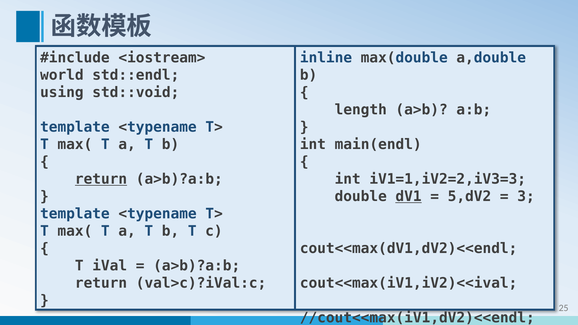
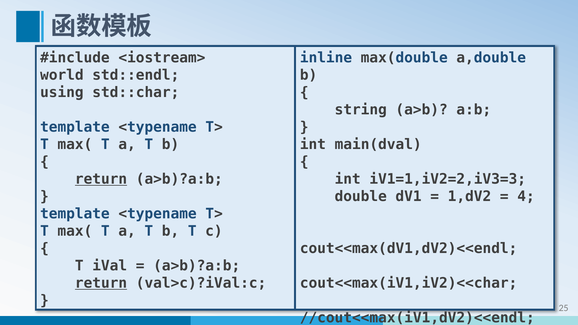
std::void: std::void -> std::char
length: length -> string
main(endl: main(endl -> main(dval
dV1 underline: present -> none
5,dV2: 5,dV2 -> 1,dV2
3: 3 -> 4
return at (101, 283) underline: none -> present
cout<<max(iV1,iV2)<<ival: cout<<max(iV1,iV2)<<ival -> cout<<max(iV1,iV2)<<char
